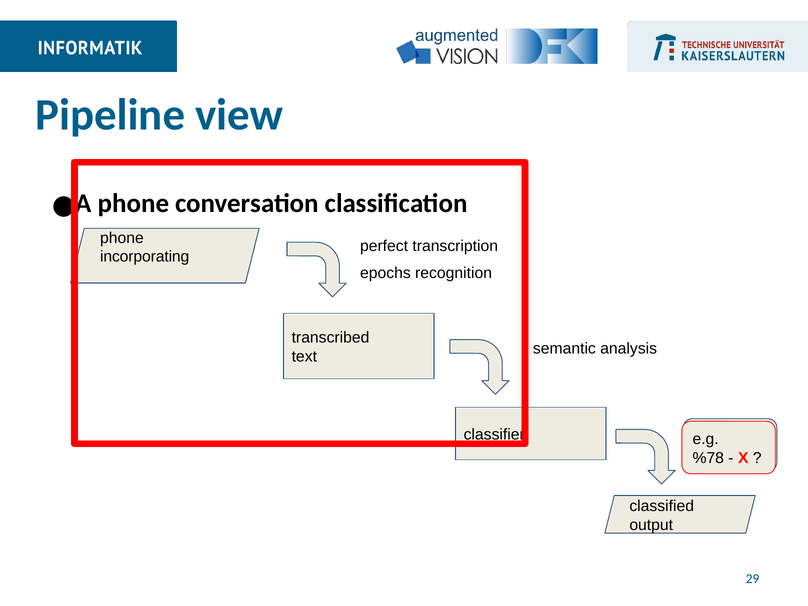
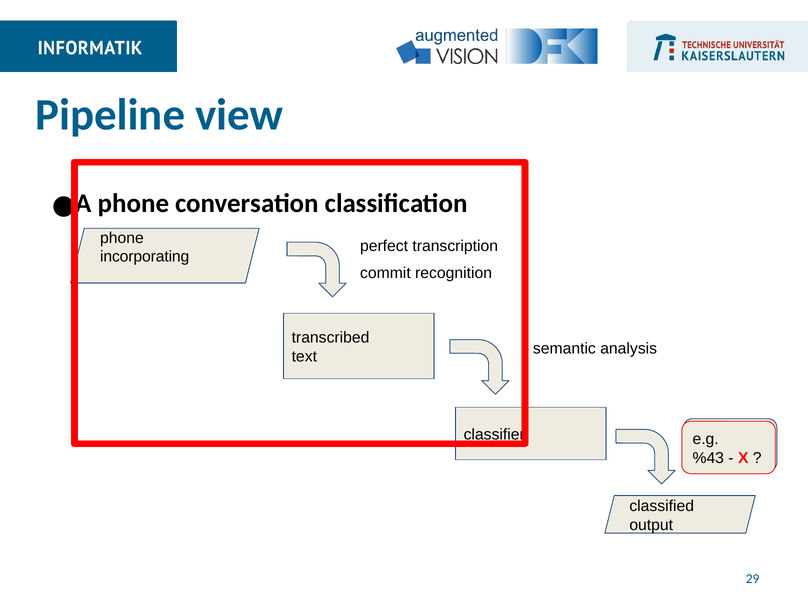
epochs: epochs -> commit
%78: %78 -> %43
